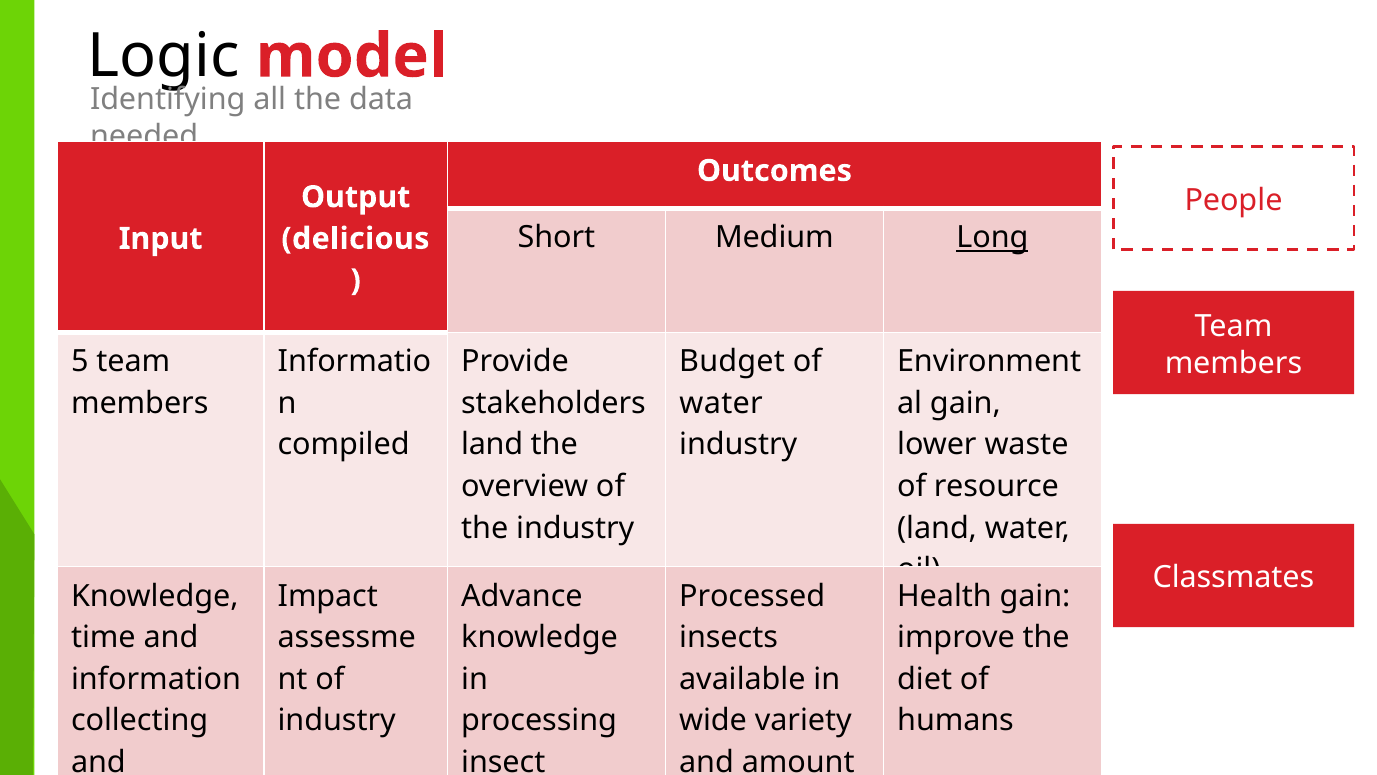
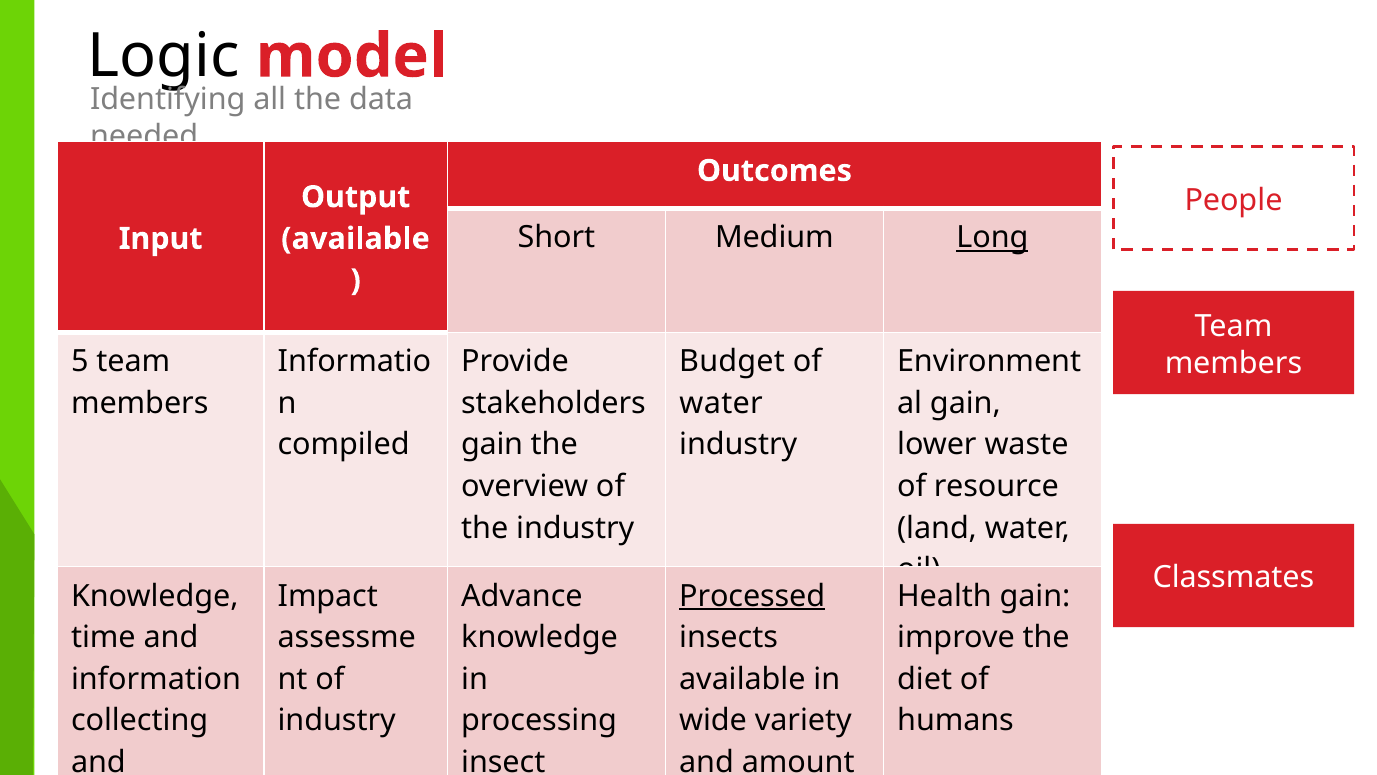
delicious at (355, 239): delicious -> available
land at (492, 445): land -> gain
Processed underline: none -> present
